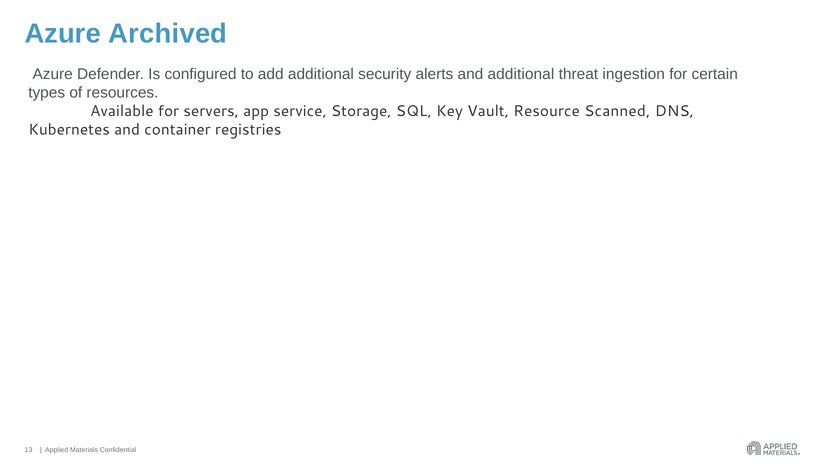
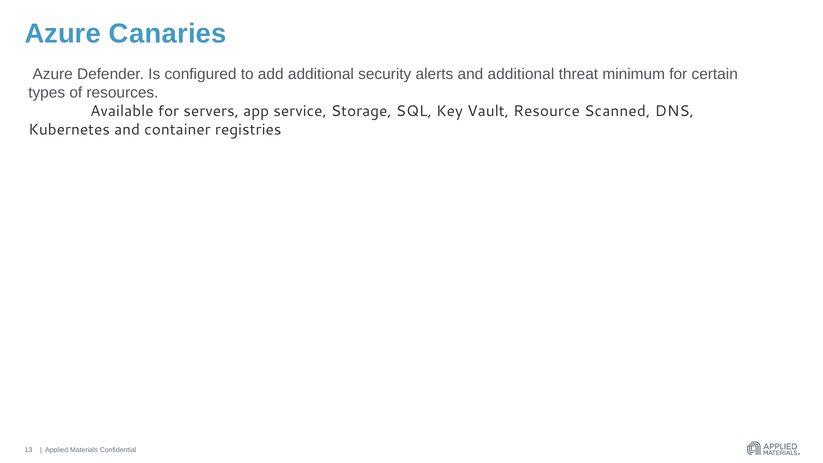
Archived: Archived -> Canaries
ingestion: ingestion -> minimum
